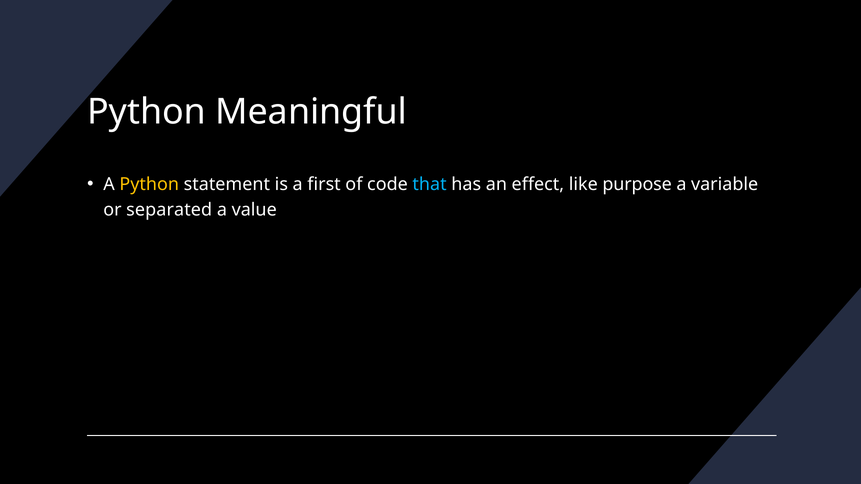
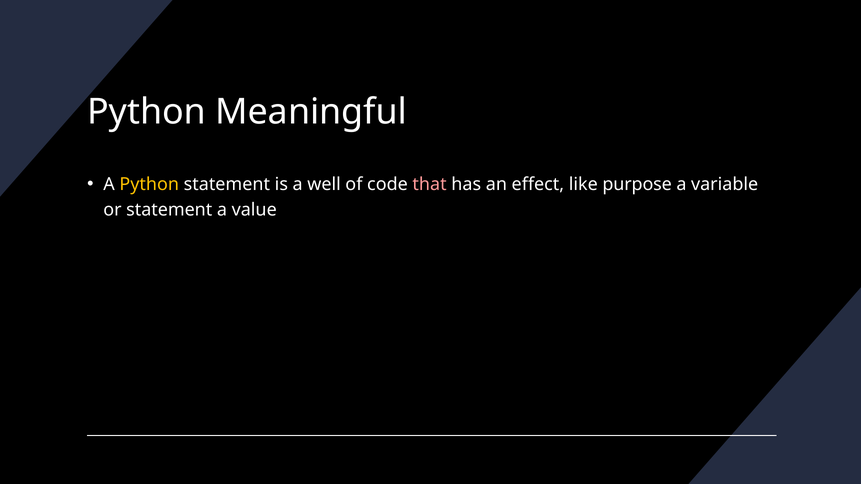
first: first -> well
that colour: light blue -> pink
or separated: separated -> statement
